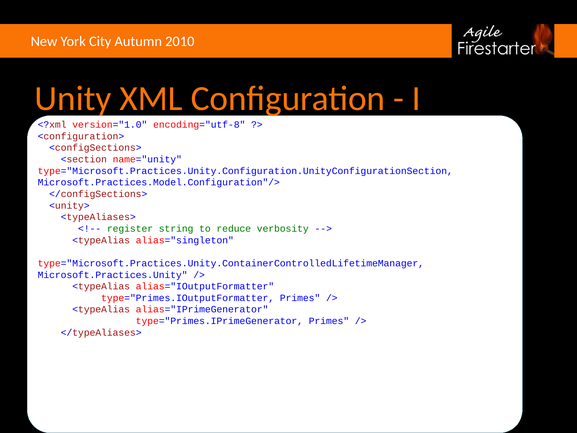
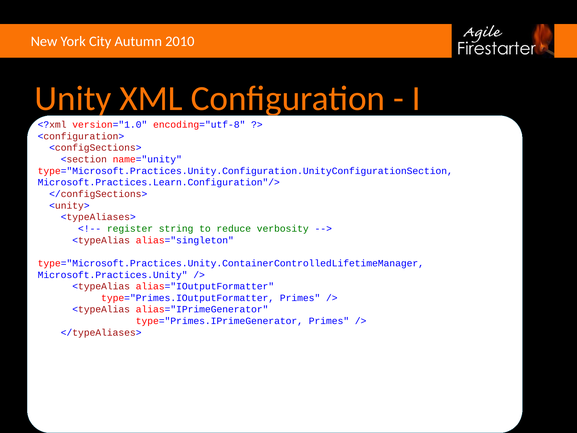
Microsoft.Practices.Model.Configuration"/>: Microsoft.Practices.Model.Configuration"/> -> Microsoft.Practices.Learn.Configuration"/>
